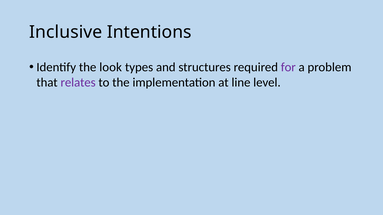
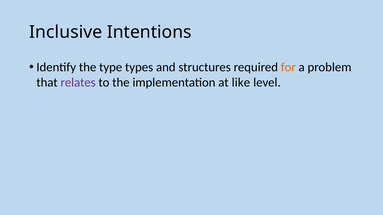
look: look -> type
for colour: purple -> orange
line: line -> like
